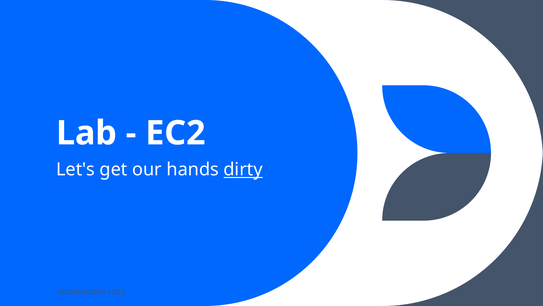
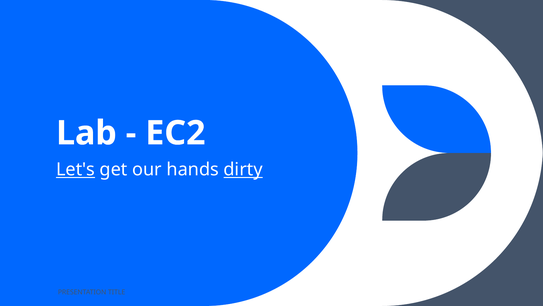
Let's underline: none -> present
